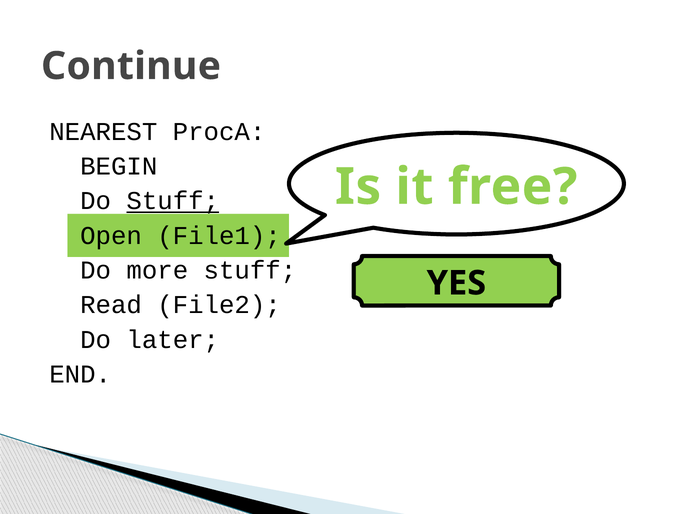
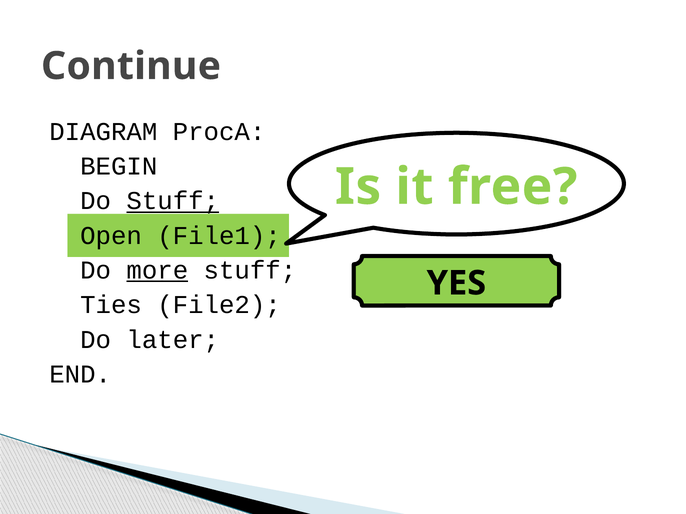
NEAREST: NEAREST -> DIAGRAM
more underline: none -> present
Read: Read -> Ties
